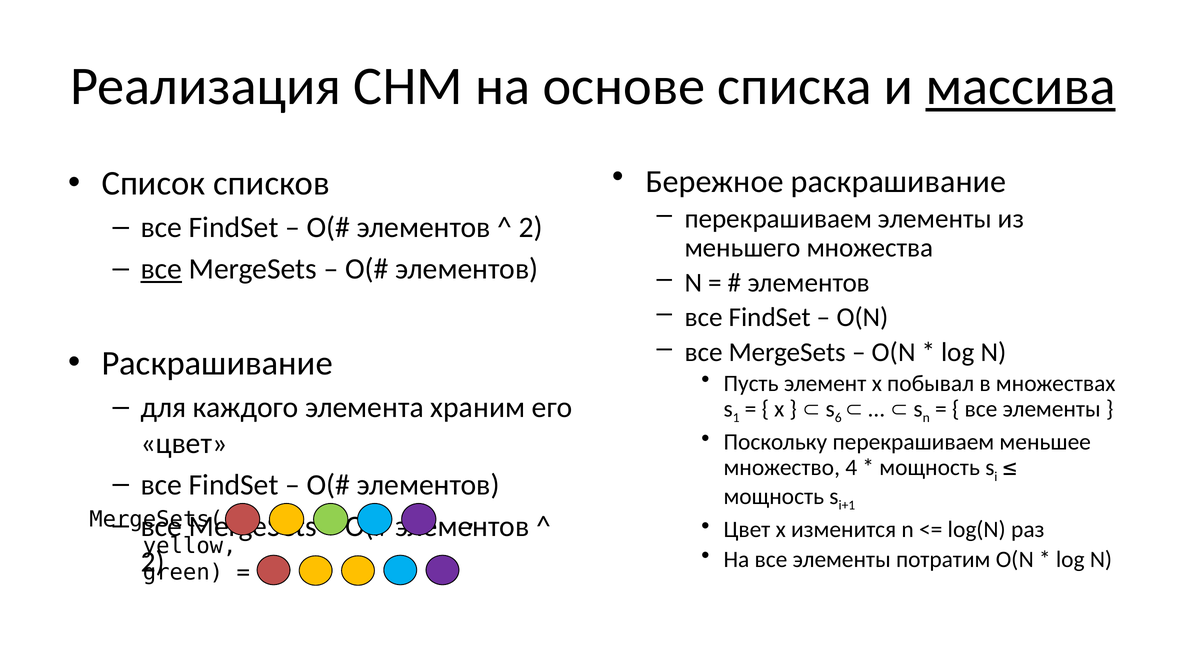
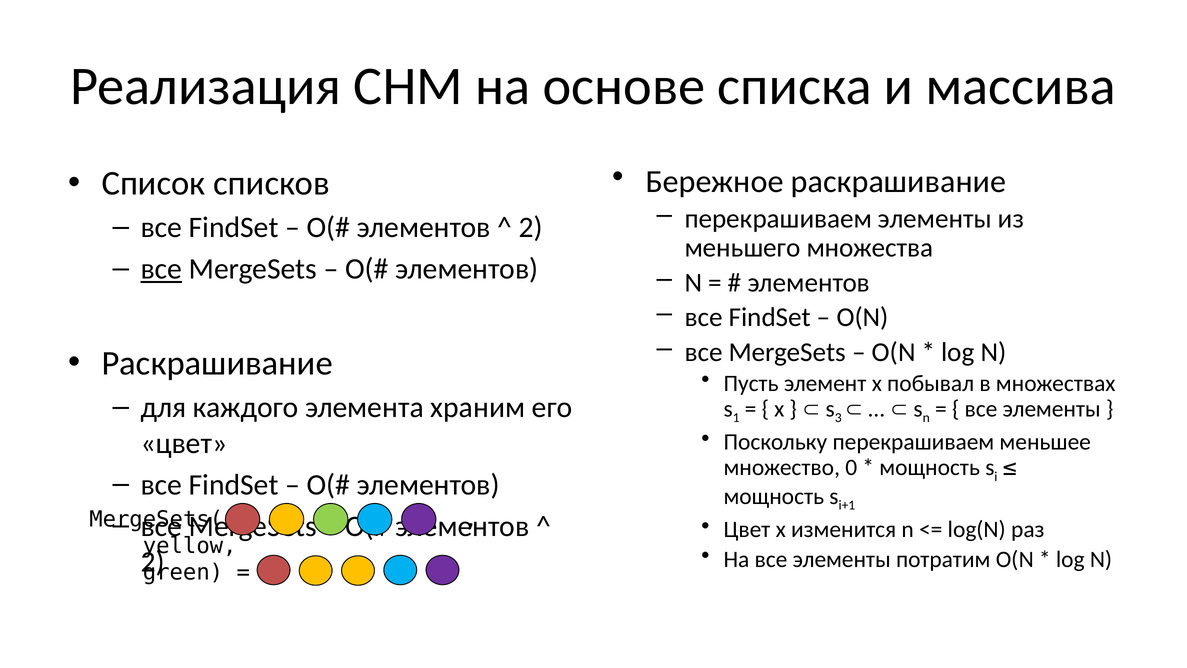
массива underline: present -> none
6: 6 -> 3
4: 4 -> 0
